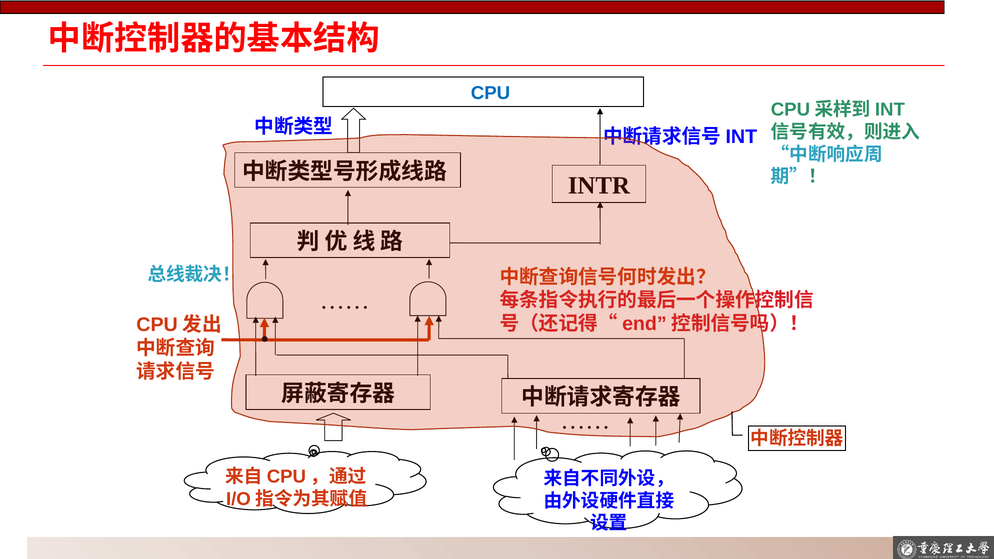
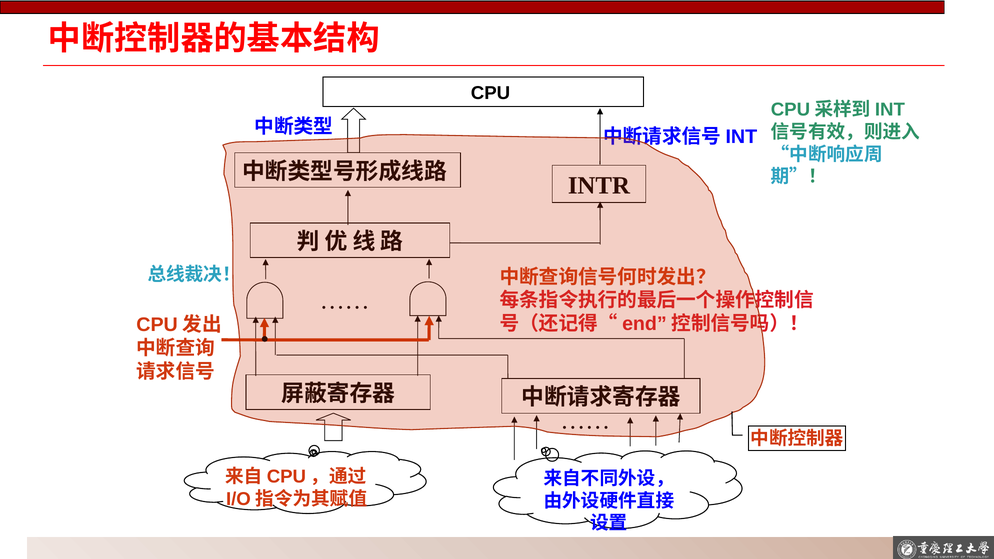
CPU colour: blue -> black
